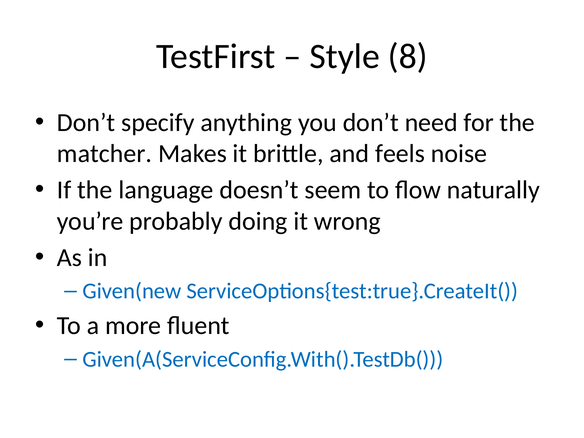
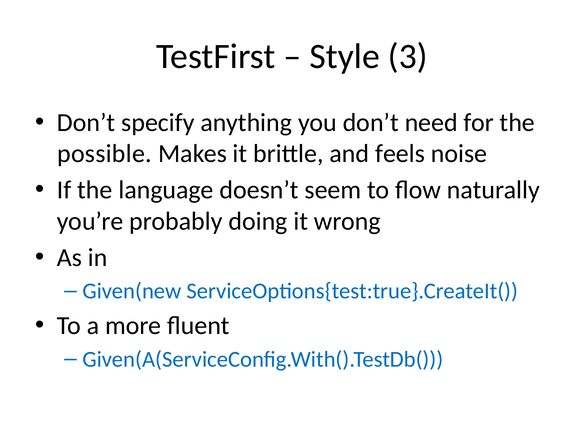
8: 8 -> 3
matcher: matcher -> possible
